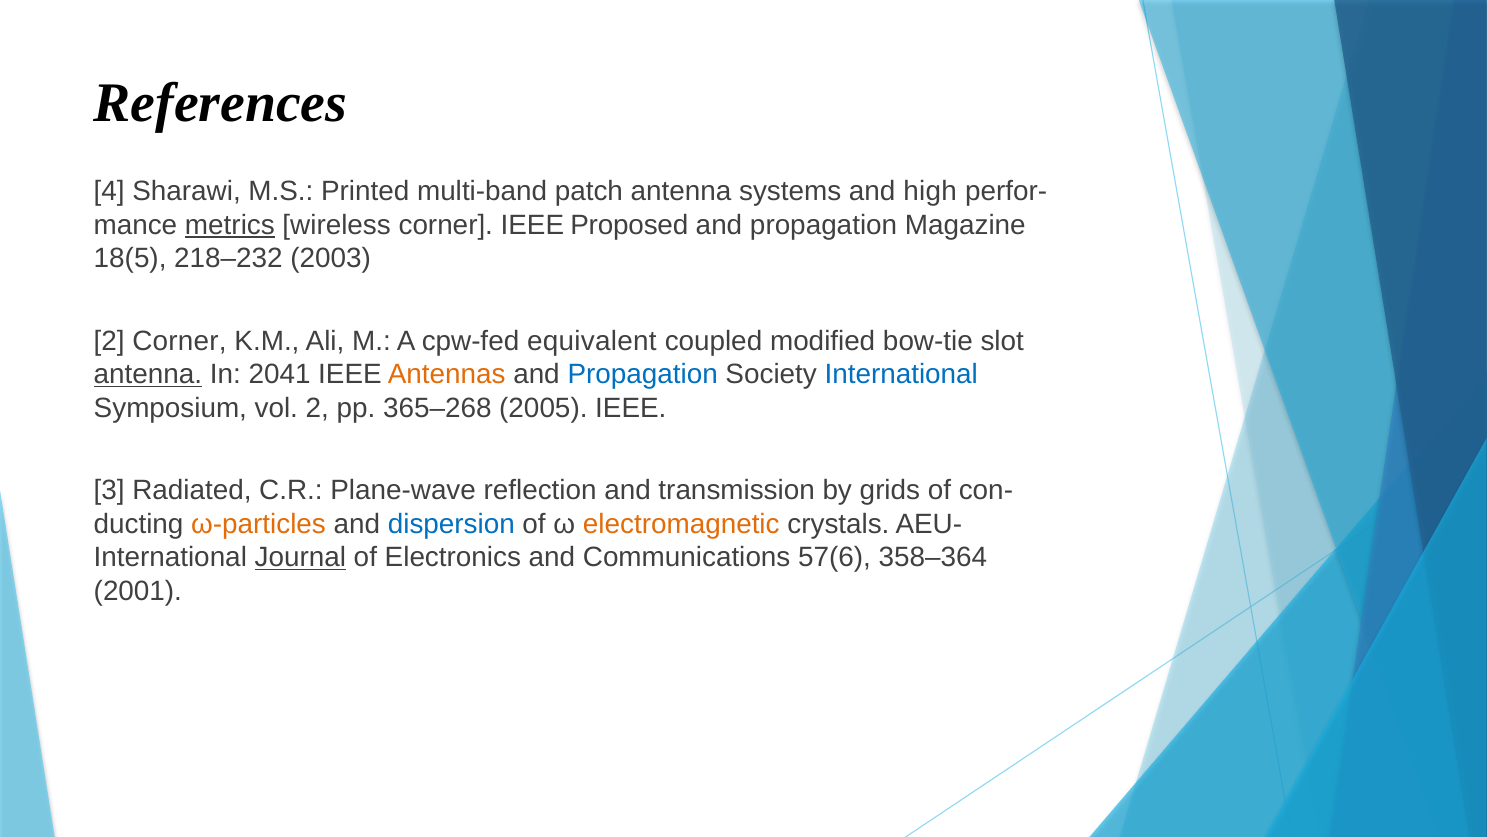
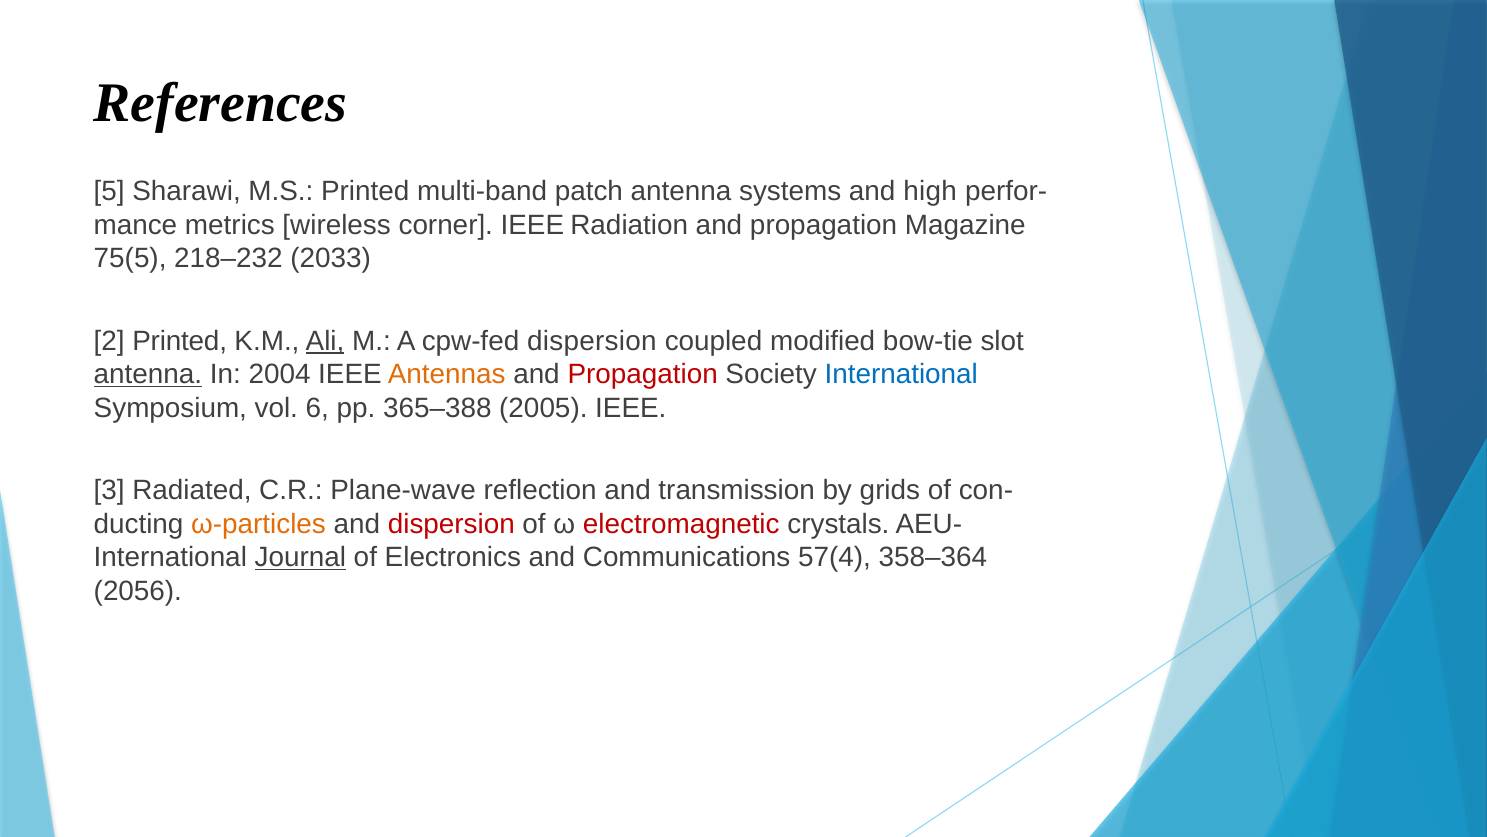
4: 4 -> 5
metrics underline: present -> none
Proposed: Proposed -> Radiation
18(5: 18(5 -> 75(5
2003: 2003 -> 2033
2 Corner: Corner -> Printed
Ali underline: none -> present
cpw-fed equivalent: equivalent -> dispersion
2041: 2041 -> 2004
Propagation at (643, 374) colour: blue -> red
vol 2: 2 -> 6
365–268: 365–268 -> 365–388
dispersion at (451, 524) colour: blue -> red
electromagnetic colour: orange -> red
57(6: 57(6 -> 57(4
2001: 2001 -> 2056
